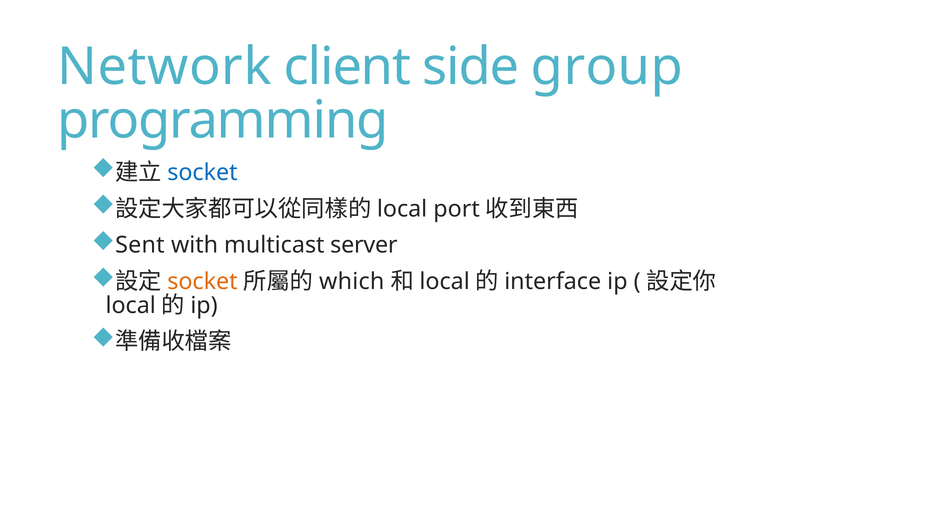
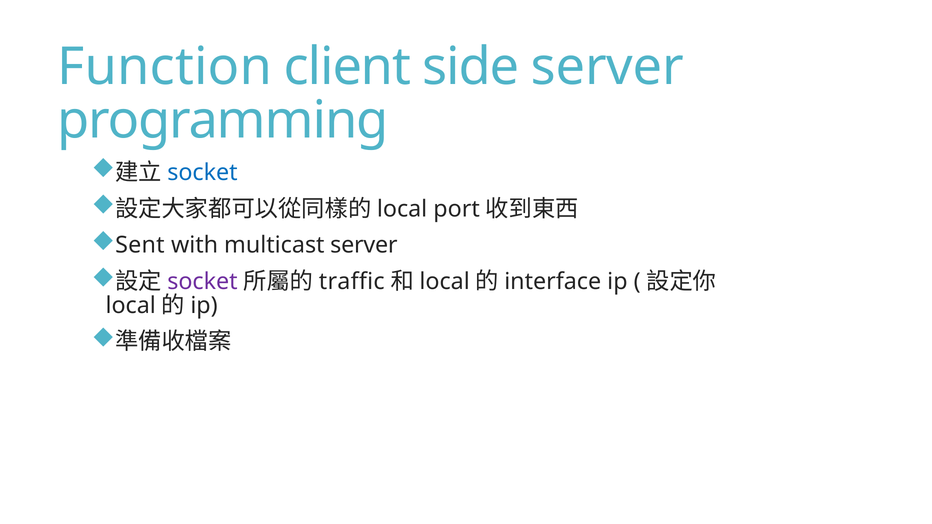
Network: Network -> Function
side group: group -> server
socket at (202, 282) colour: orange -> purple
which: which -> traffic
